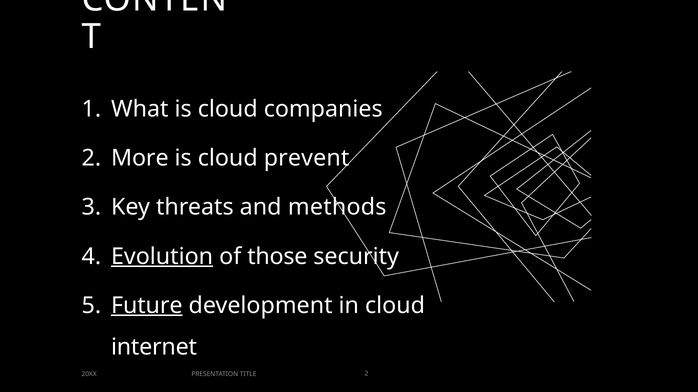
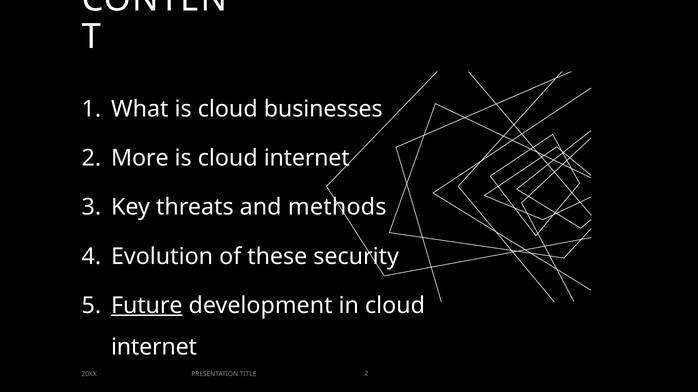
companies: companies -> businesses
is cloud prevent: prevent -> internet
Evolution underline: present -> none
those: those -> these
